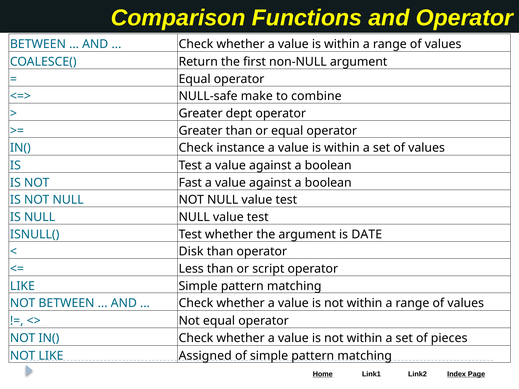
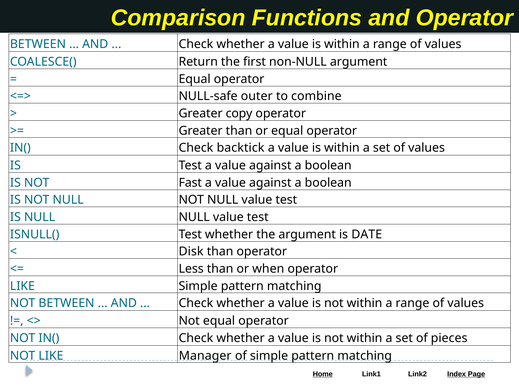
make: make -> outer
dept: dept -> copy
instance: instance -> backtick
script: script -> when
Assigned: Assigned -> Manager
